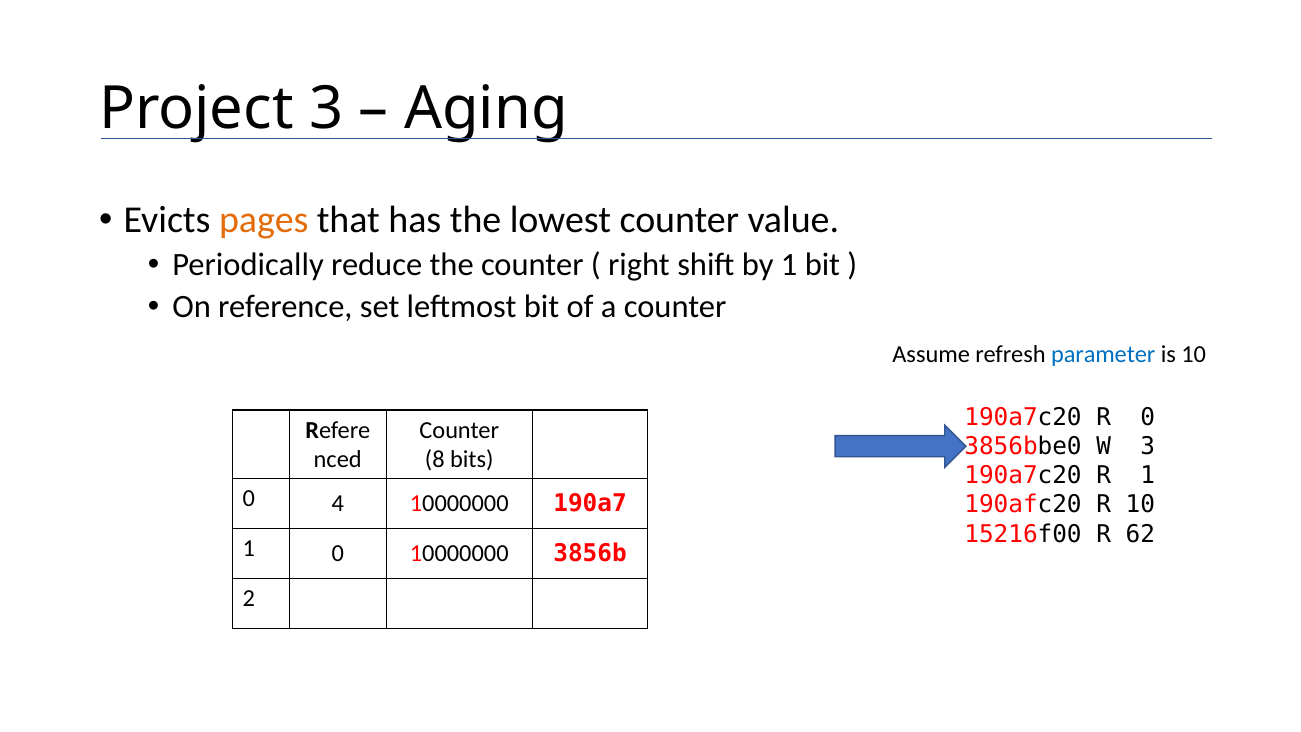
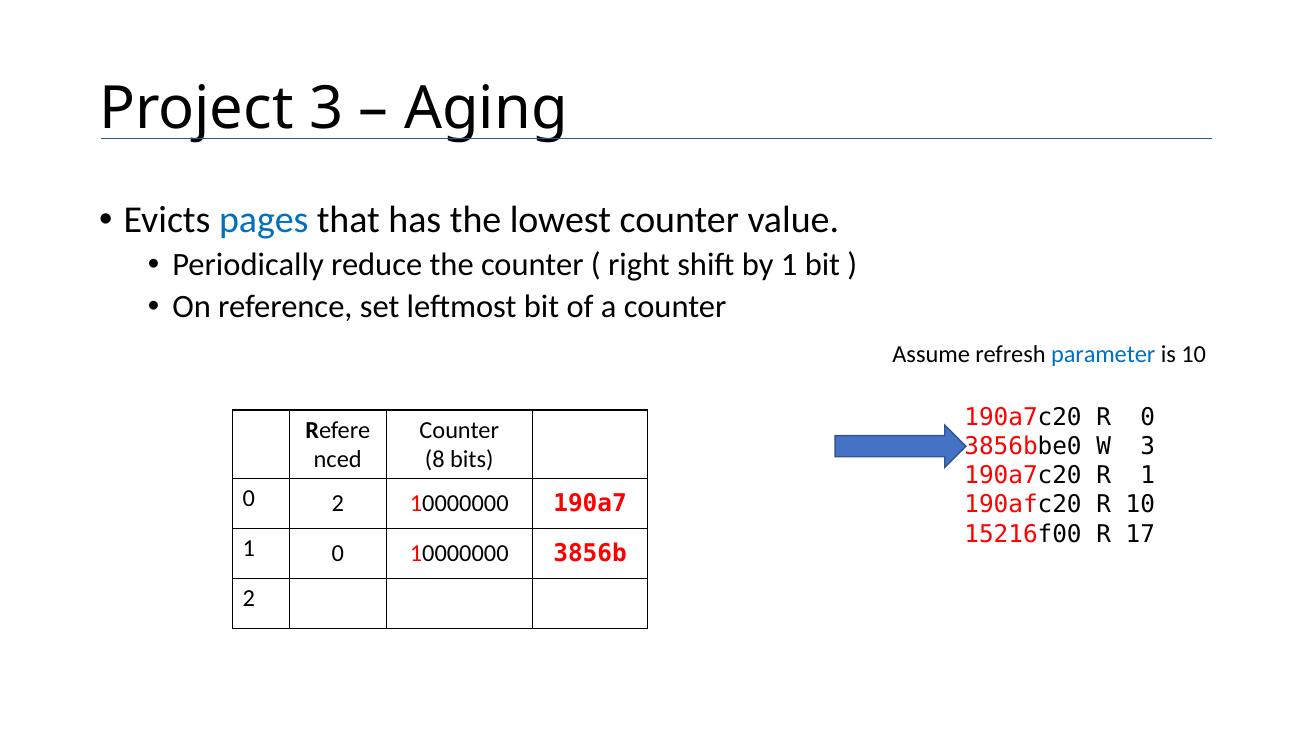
pages colour: orange -> blue
0 4: 4 -> 2
62: 62 -> 17
